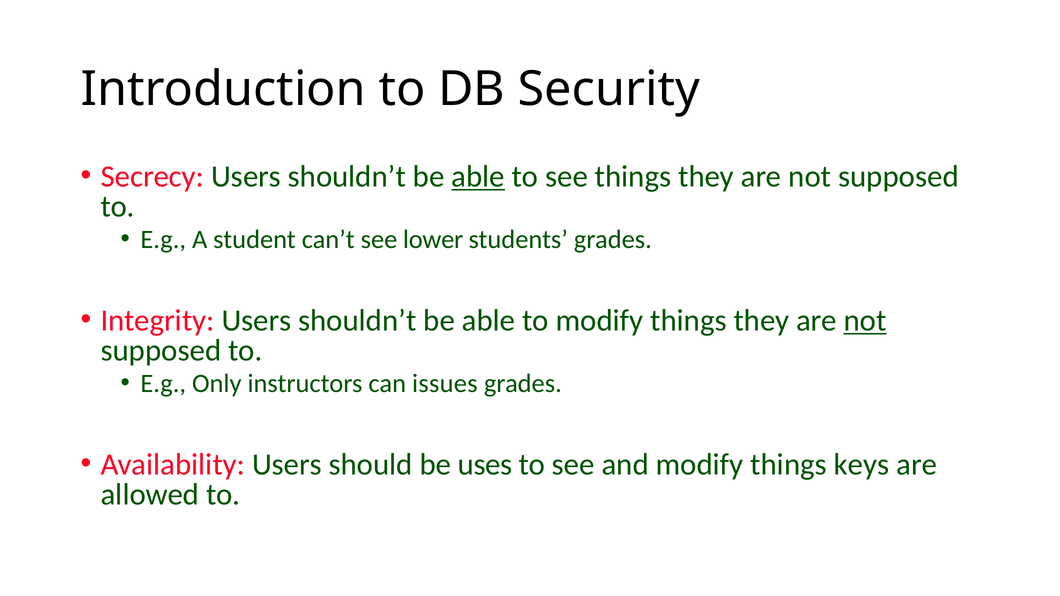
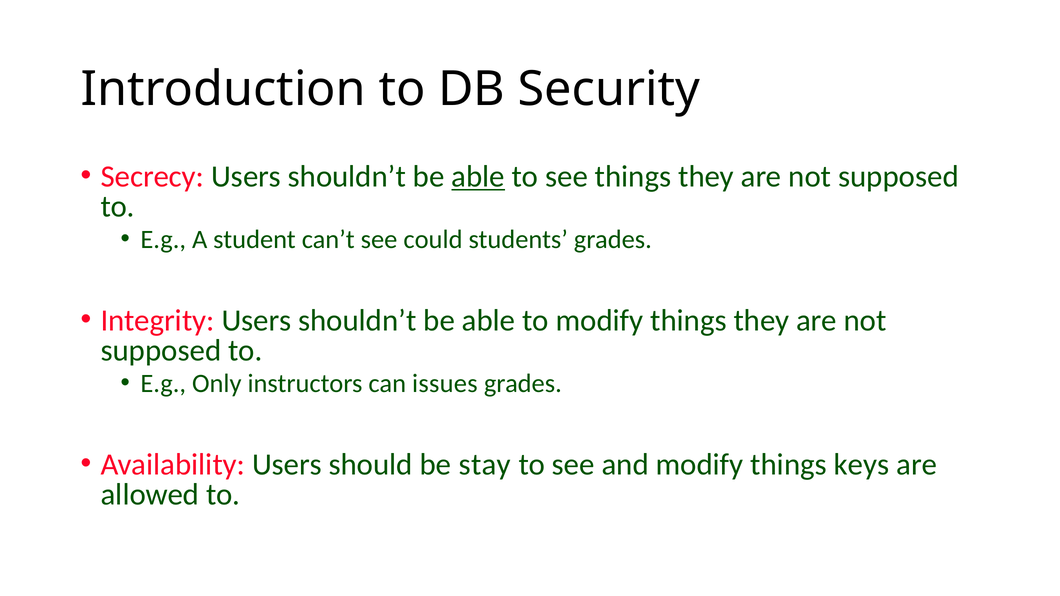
lower: lower -> could
not at (865, 321) underline: present -> none
uses: uses -> stay
